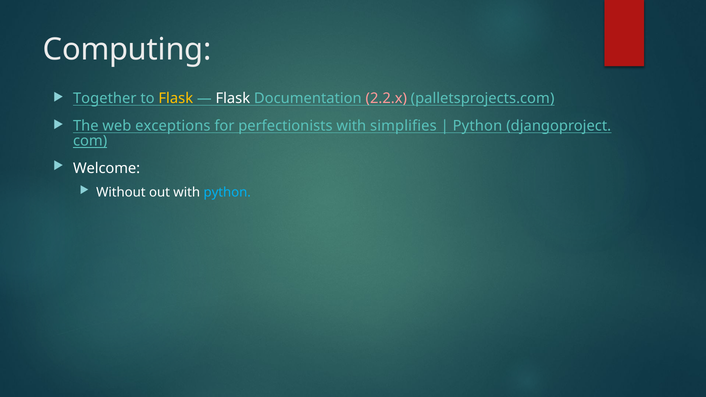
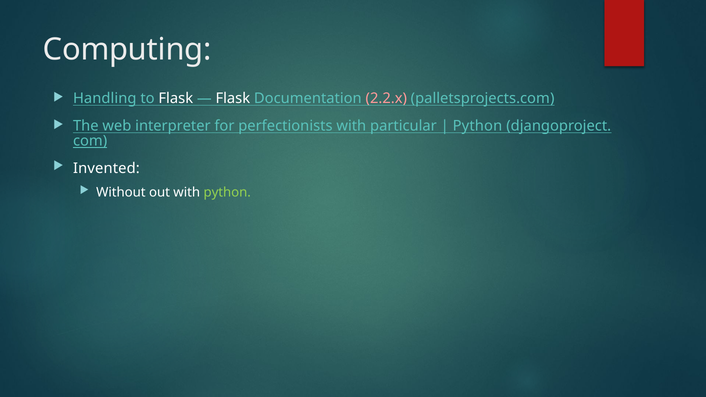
Together: Together -> Handling
Flask at (176, 99) colour: yellow -> white
exceptions: exceptions -> interpreter
simplifies: simplifies -> particular
Welcome: Welcome -> Invented
python at (227, 192) colour: light blue -> light green
